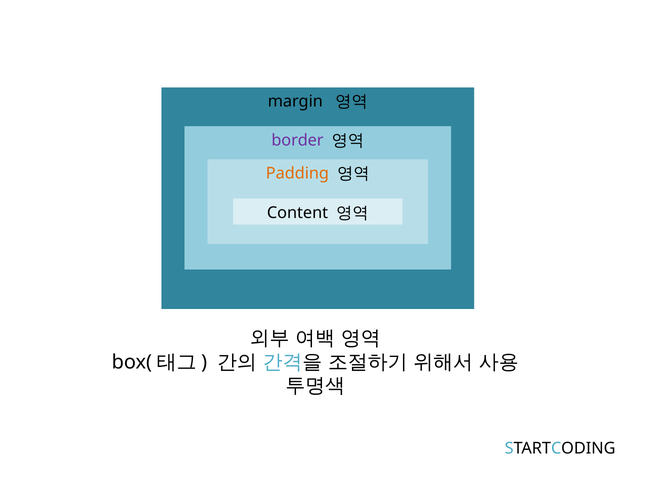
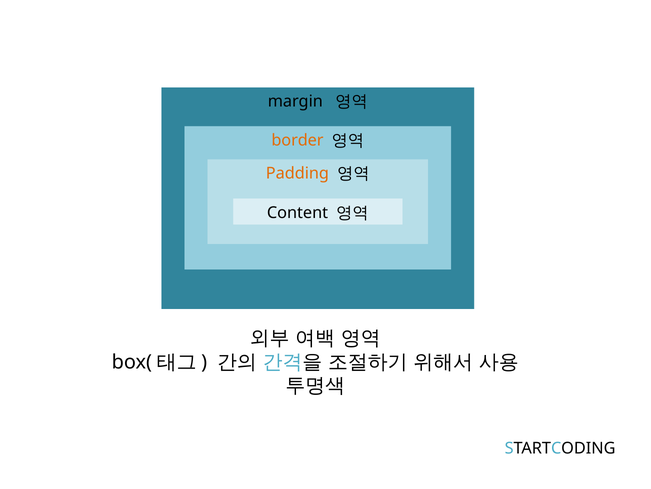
border colour: purple -> orange
